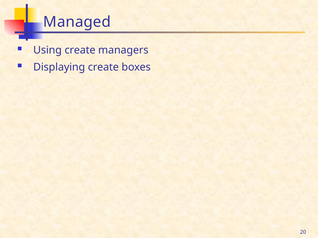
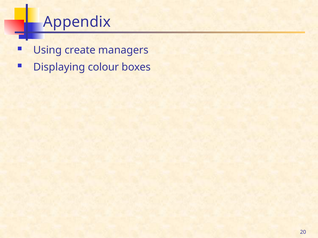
Managed: Managed -> Appendix
Displaying create: create -> colour
